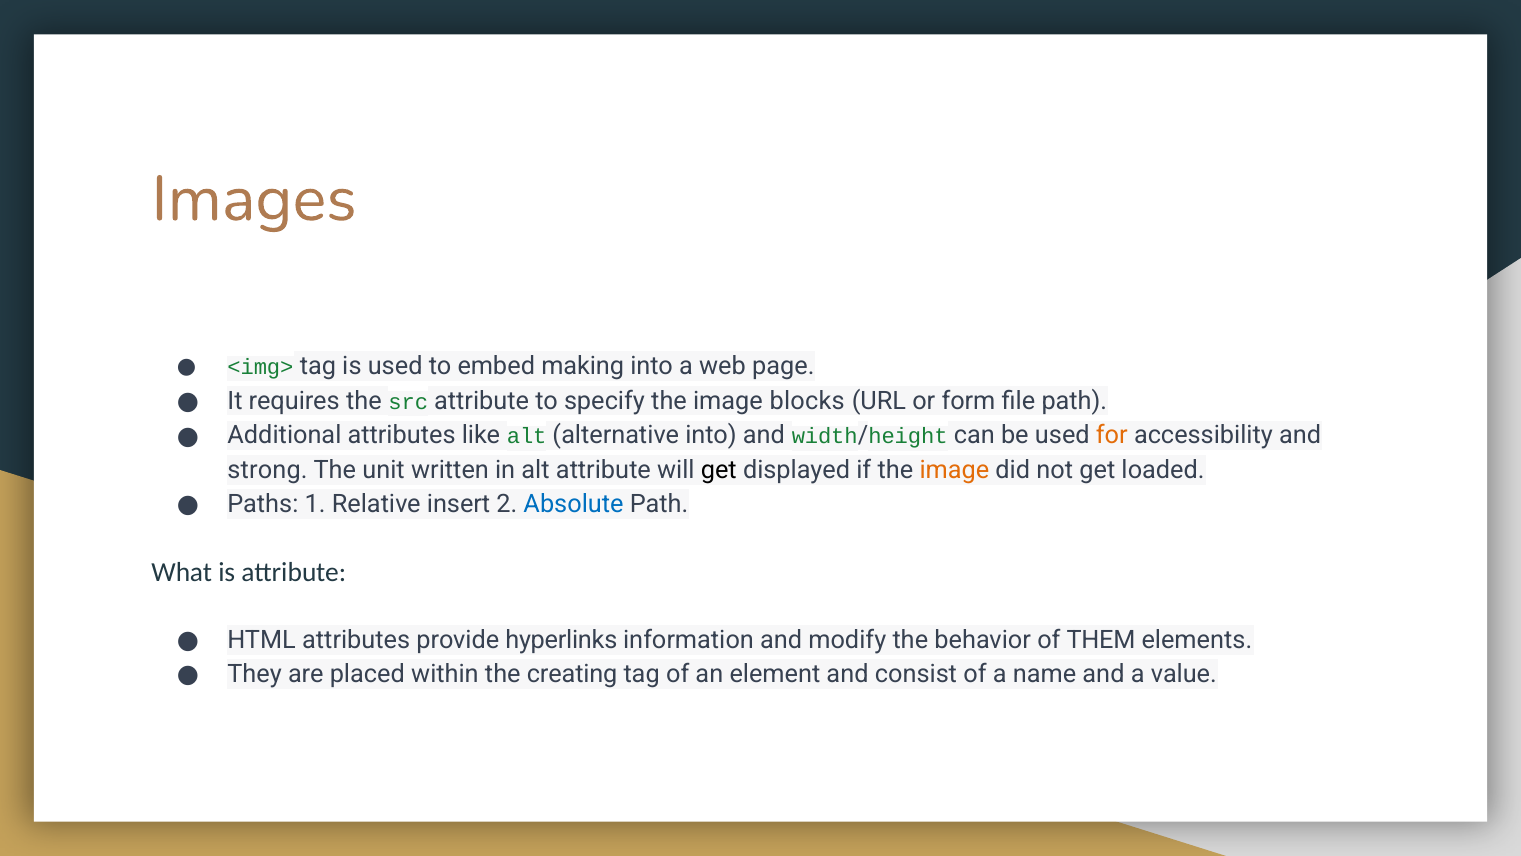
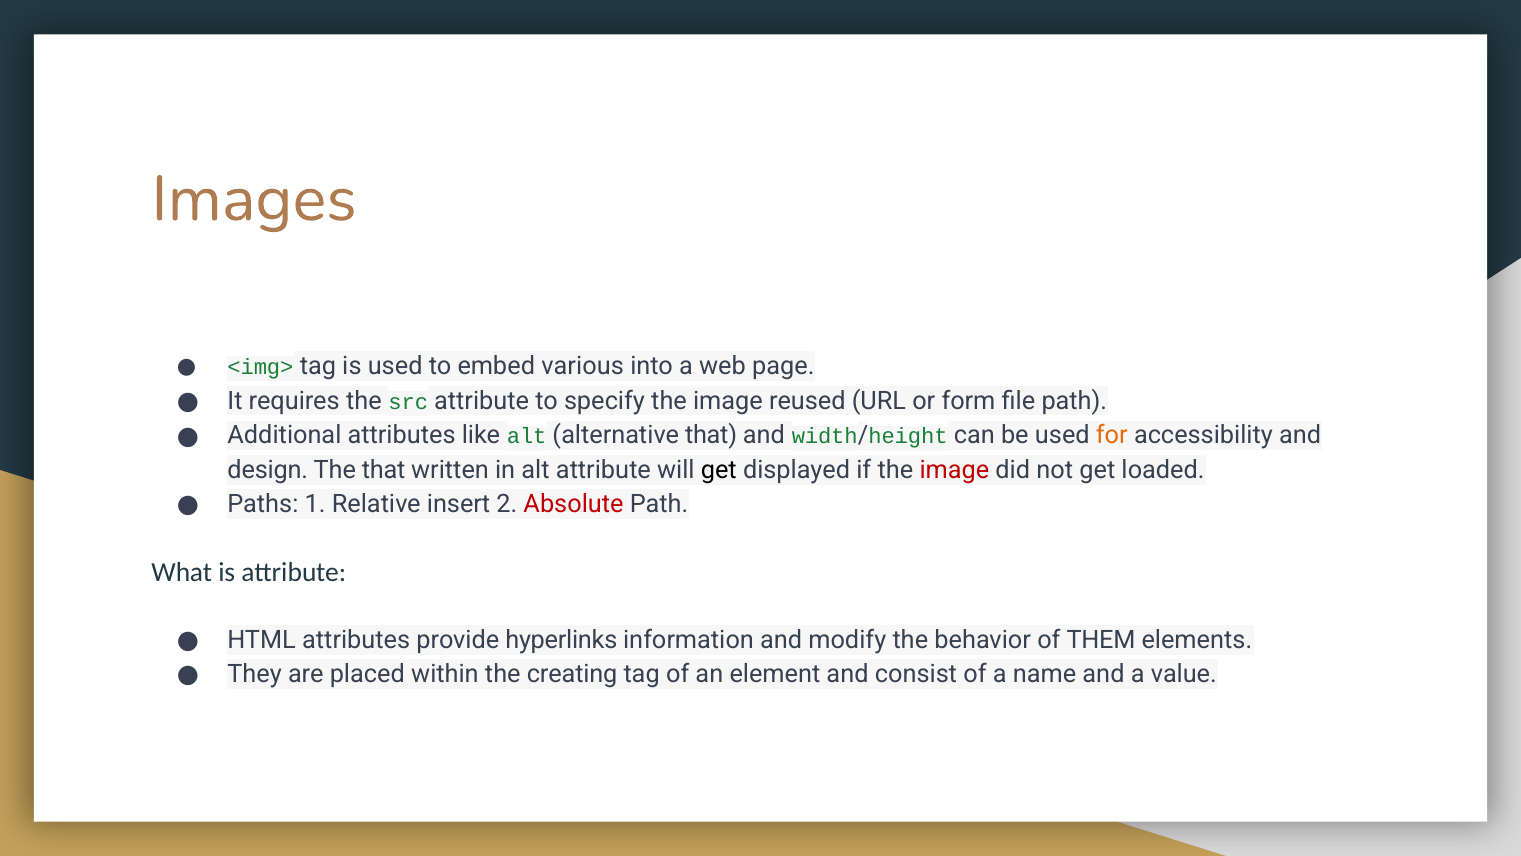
making: making -> various
blocks: blocks -> reused
alternative into: into -> that
strong: strong -> design
The unit: unit -> that
image at (954, 470) colour: orange -> red
Absolute colour: blue -> red
